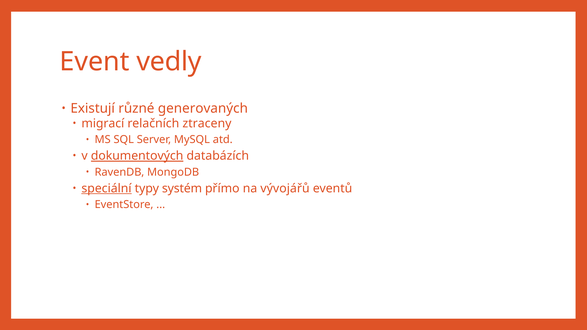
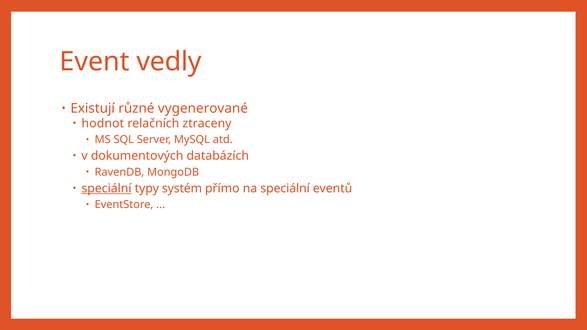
generovaných: generovaných -> vygenerované
migrací: migrací -> hodnot
dokumentových underline: present -> none
na vývojářů: vývojářů -> speciální
